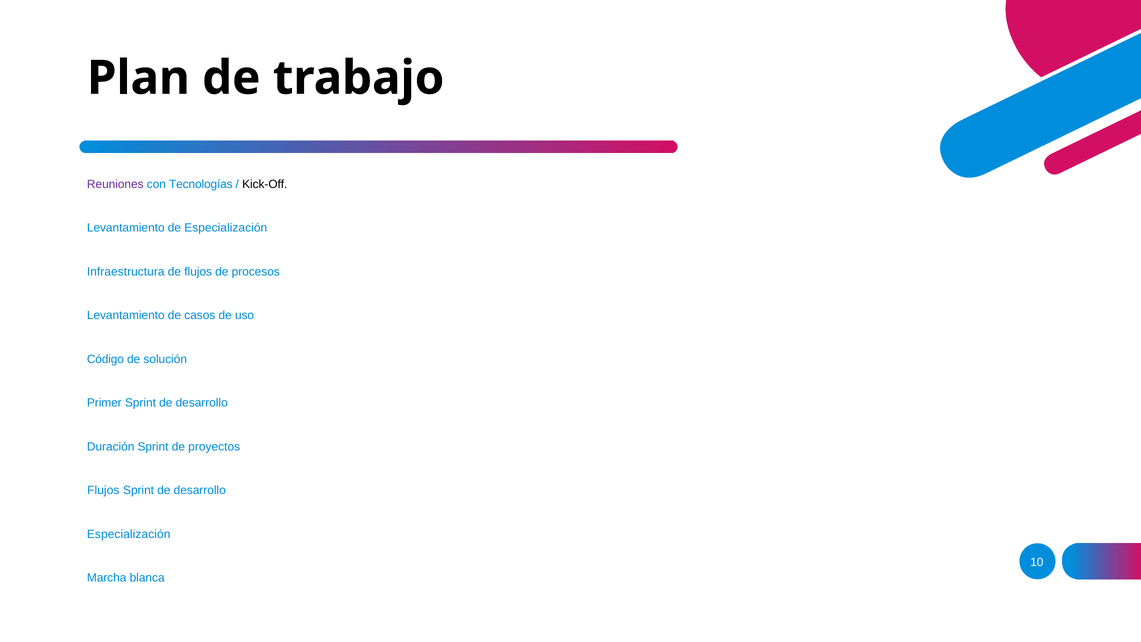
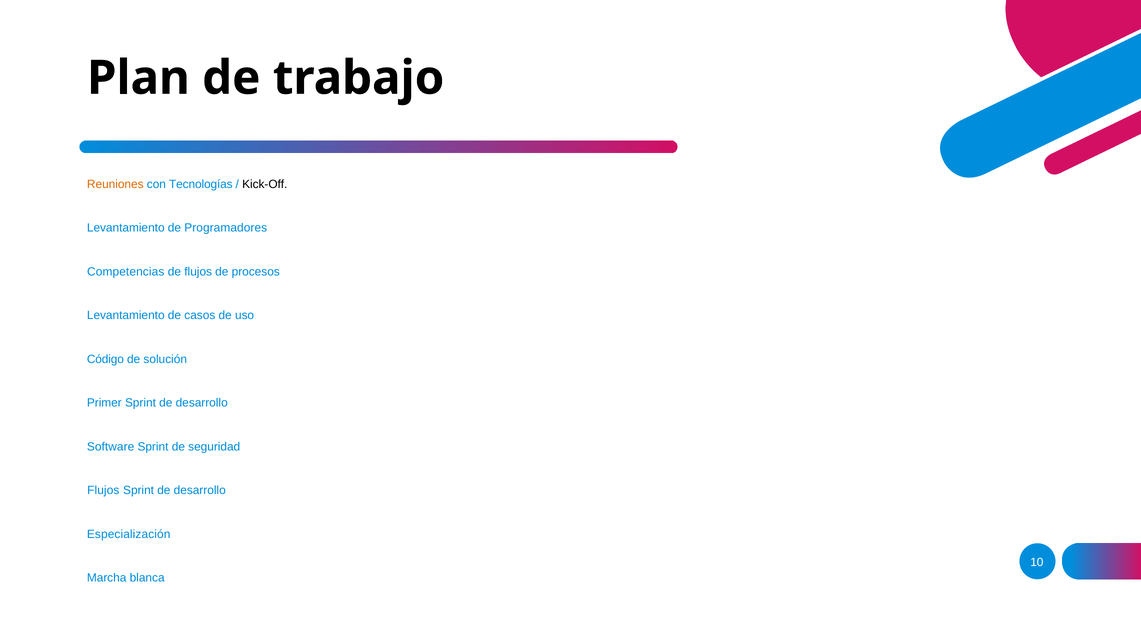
Reuniones colour: purple -> orange
de Especialización: Especialización -> Programadores
Infraestructura: Infraestructura -> Competencias
Duración: Duración -> Software
proyectos: proyectos -> seguridad
